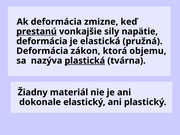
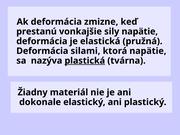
prestanú underline: present -> none
zákon: zákon -> silami
ktorá objemu: objemu -> napätie
